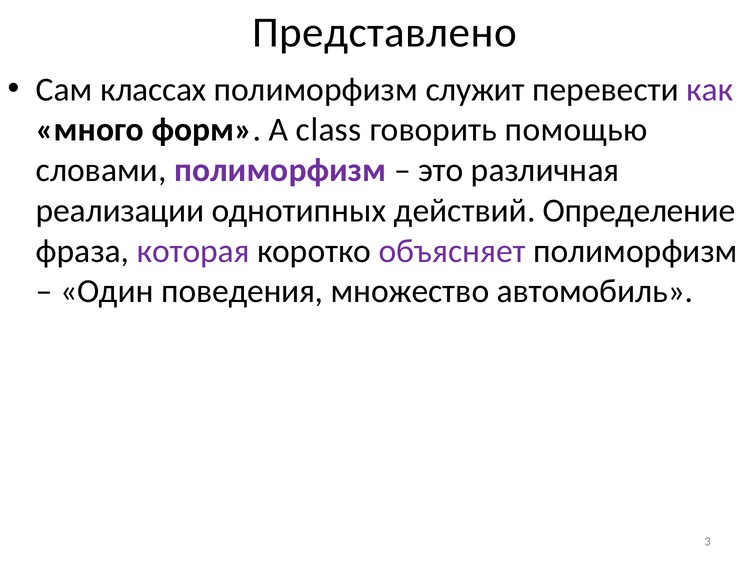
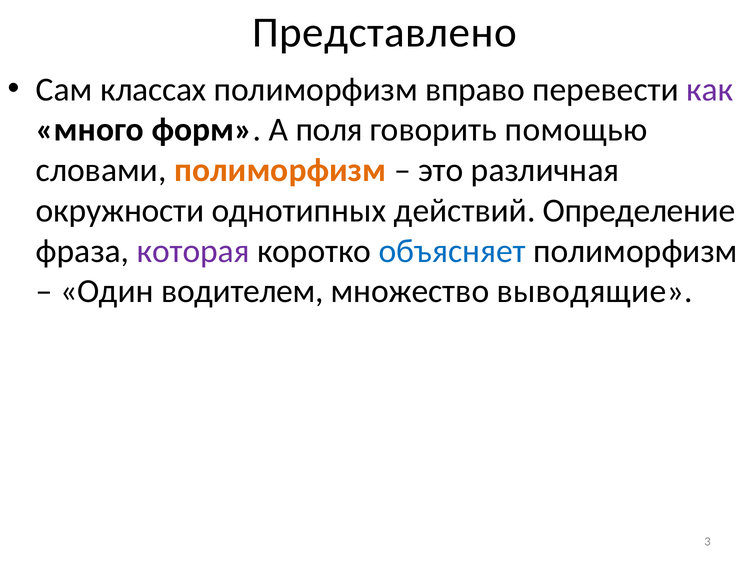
служит: служит -> вправо
class: class -> поля
полиморфизм at (280, 170) colour: purple -> orange
реализации: реализации -> окружности
объясняет colour: purple -> blue
поведения: поведения -> водителем
автомобиль: автомобиль -> выводящие
